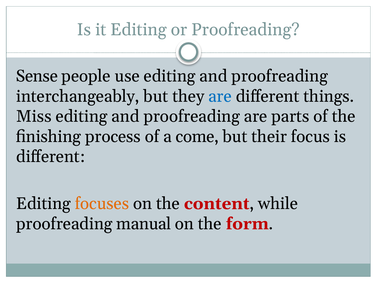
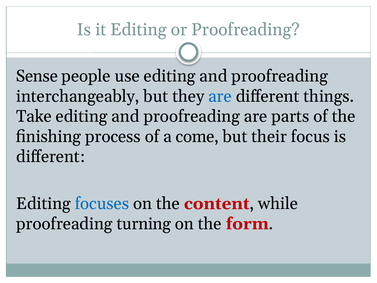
Miss: Miss -> Take
focuses colour: orange -> blue
manual: manual -> turning
